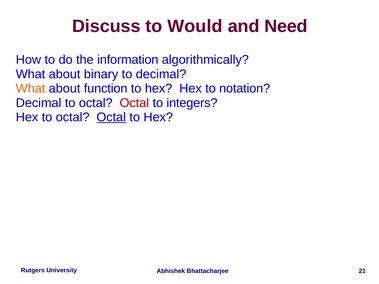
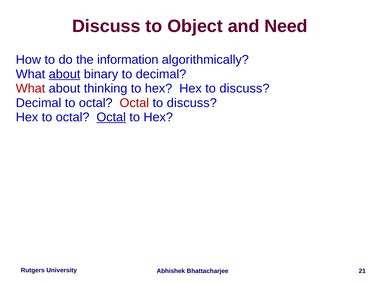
Would: Would -> Object
about at (65, 74) underline: none -> present
What at (31, 89) colour: orange -> red
function: function -> thinking
Hex to notation: notation -> discuss
integers at (192, 103): integers -> discuss
